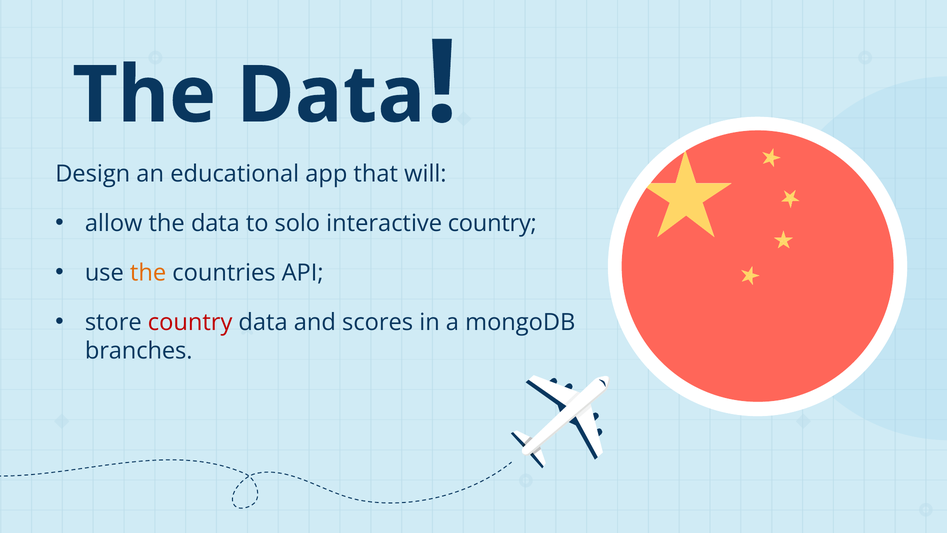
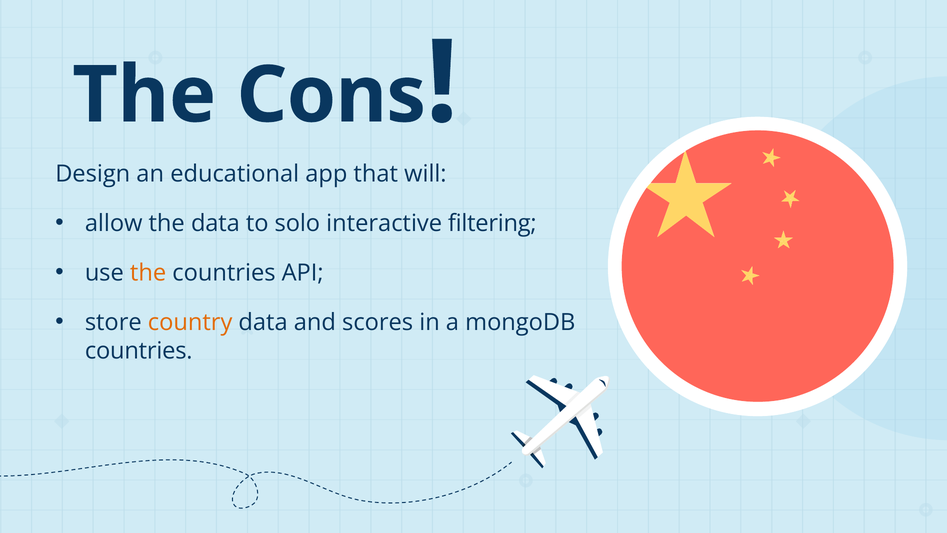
Data at (331, 95): Data -> Cons
interactive country: country -> filtering
country at (190, 322) colour: red -> orange
branches at (139, 351): branches -> countries
